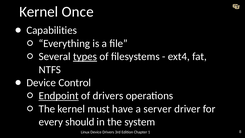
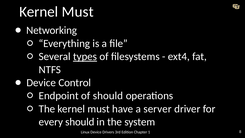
Once at (78, 12): Once -> Must
Capabilities: Capabilities -> Networking
Endpoint underline: present -> none
of drivers: drivers -> should
